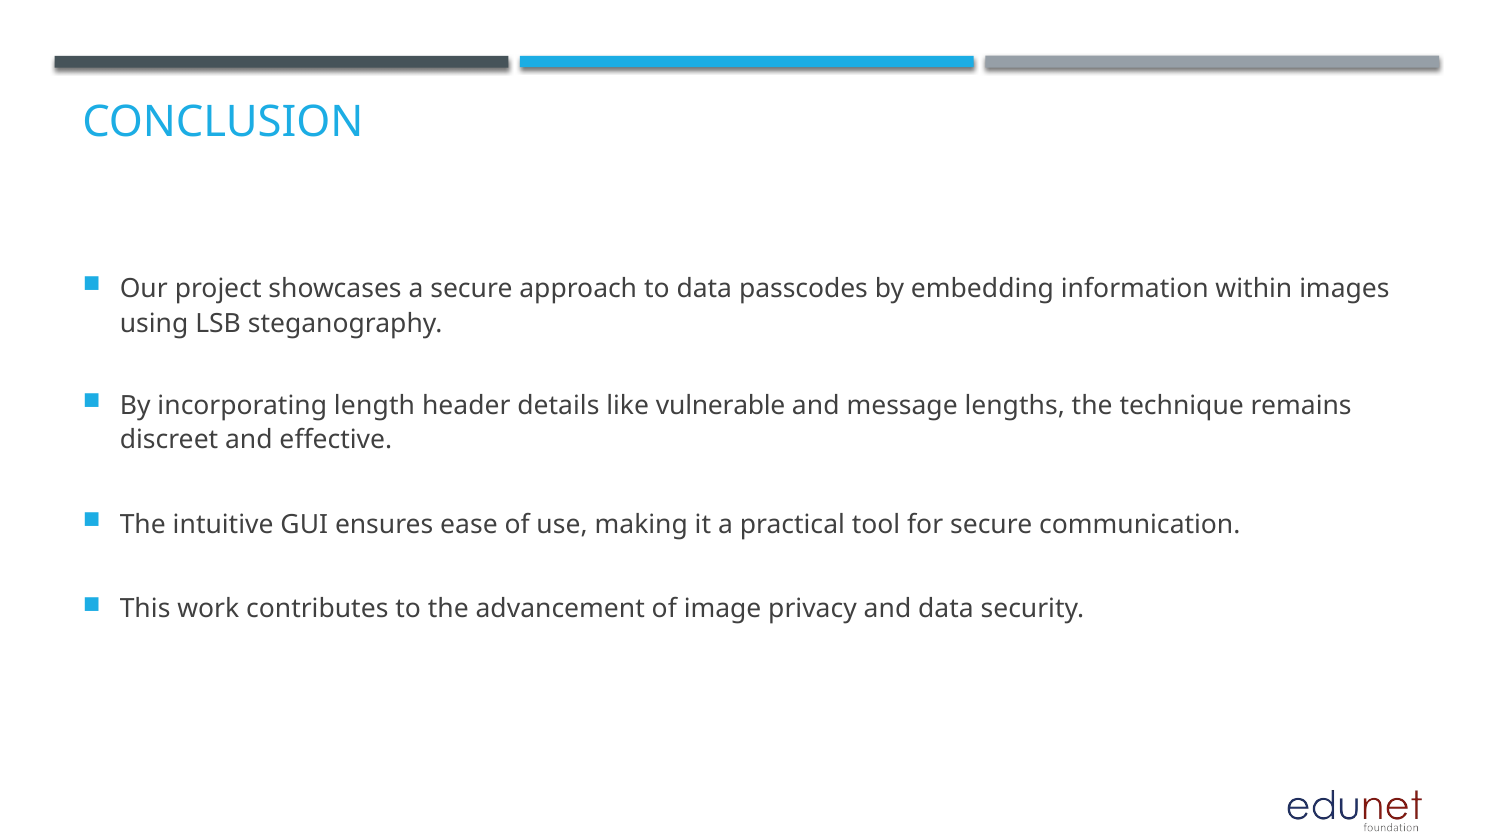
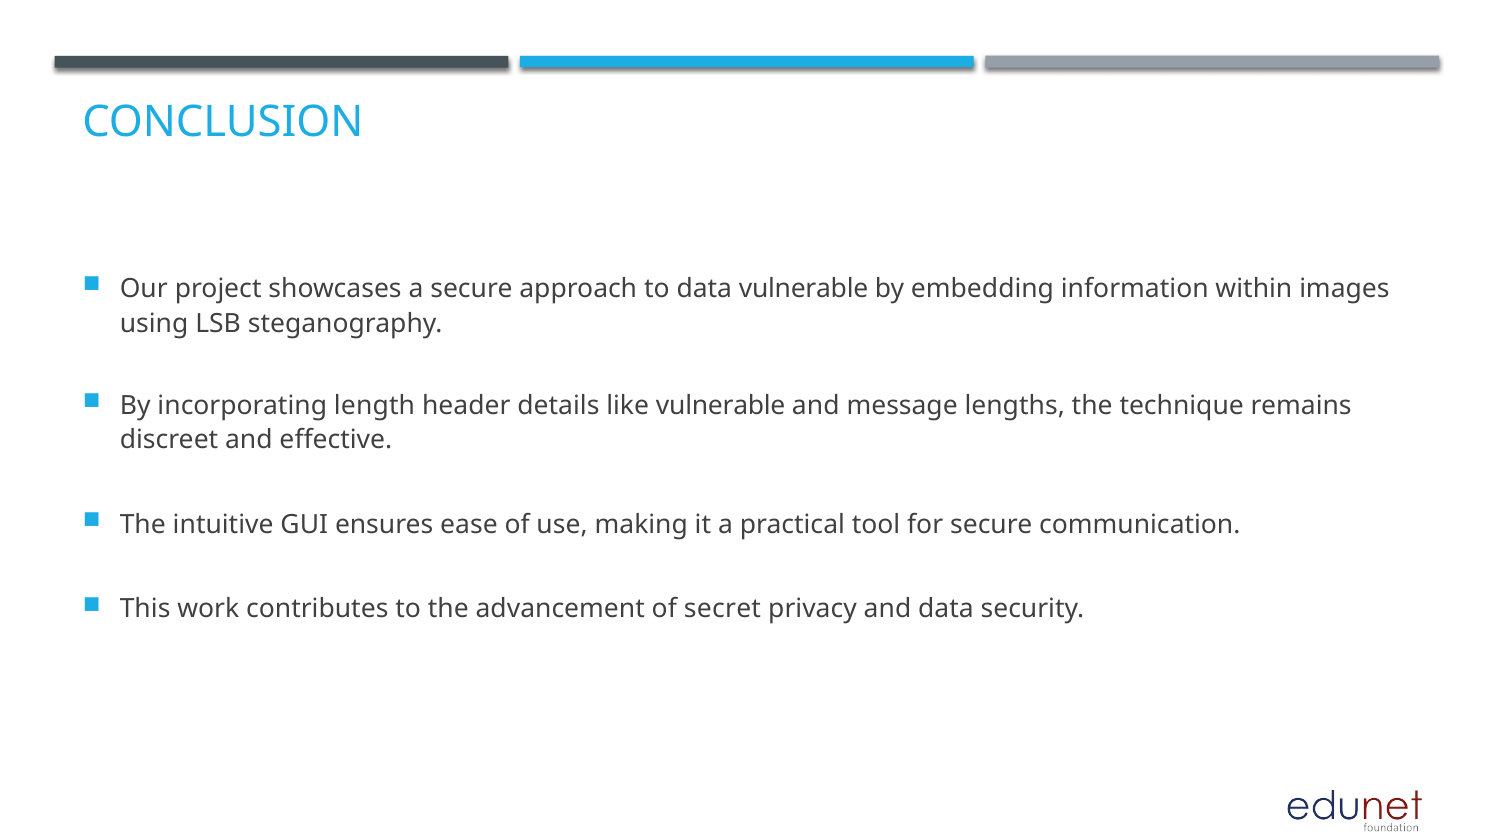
data passcodes: passcodes -> vulnerable
image: image -> secret
